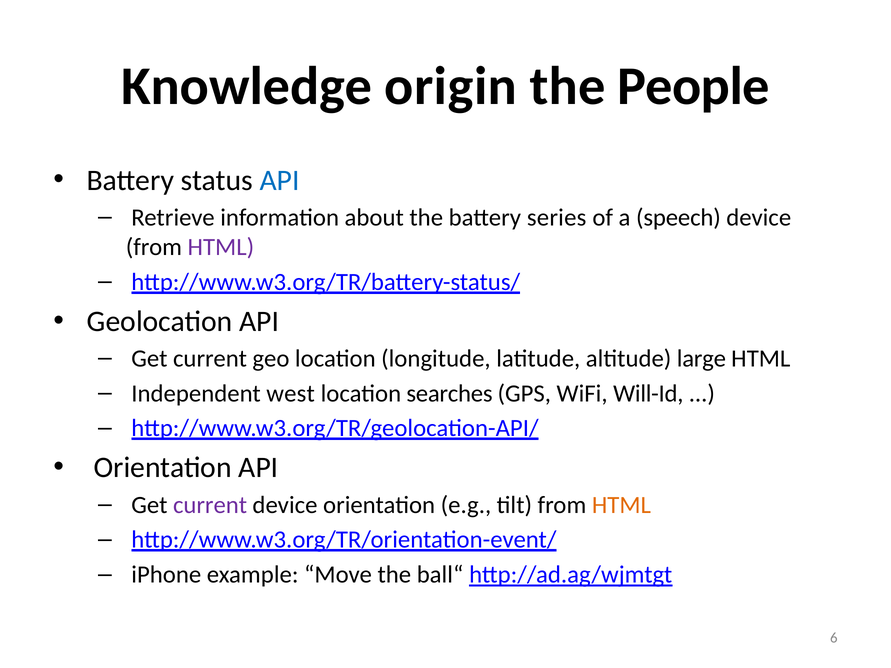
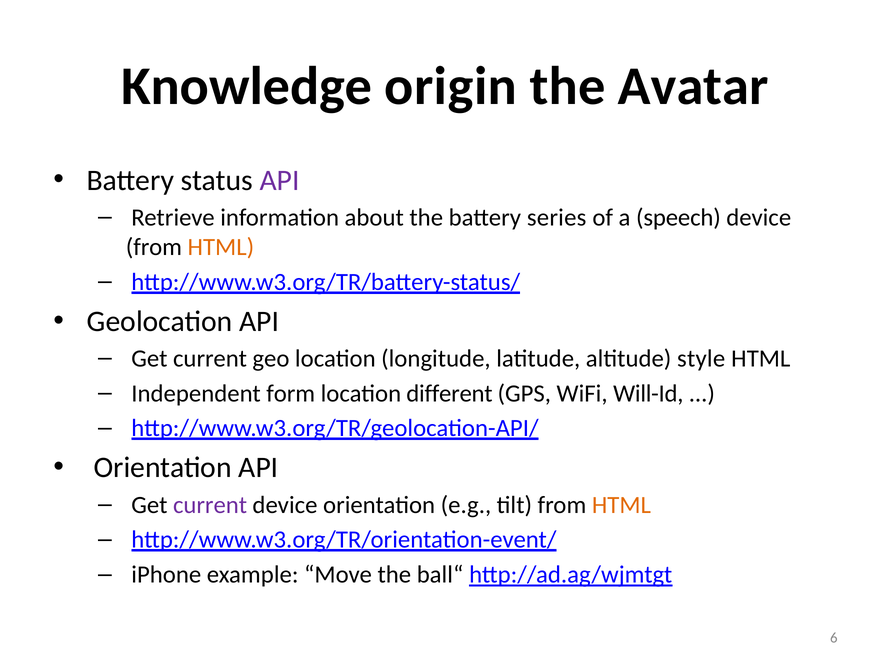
People: People -> Avatar
API at (280, 180) colour: blue -> purple
HTML at (221, 247) colour: purple -> orange
large: large -> style
west: west -> form
searches: searches -> different
